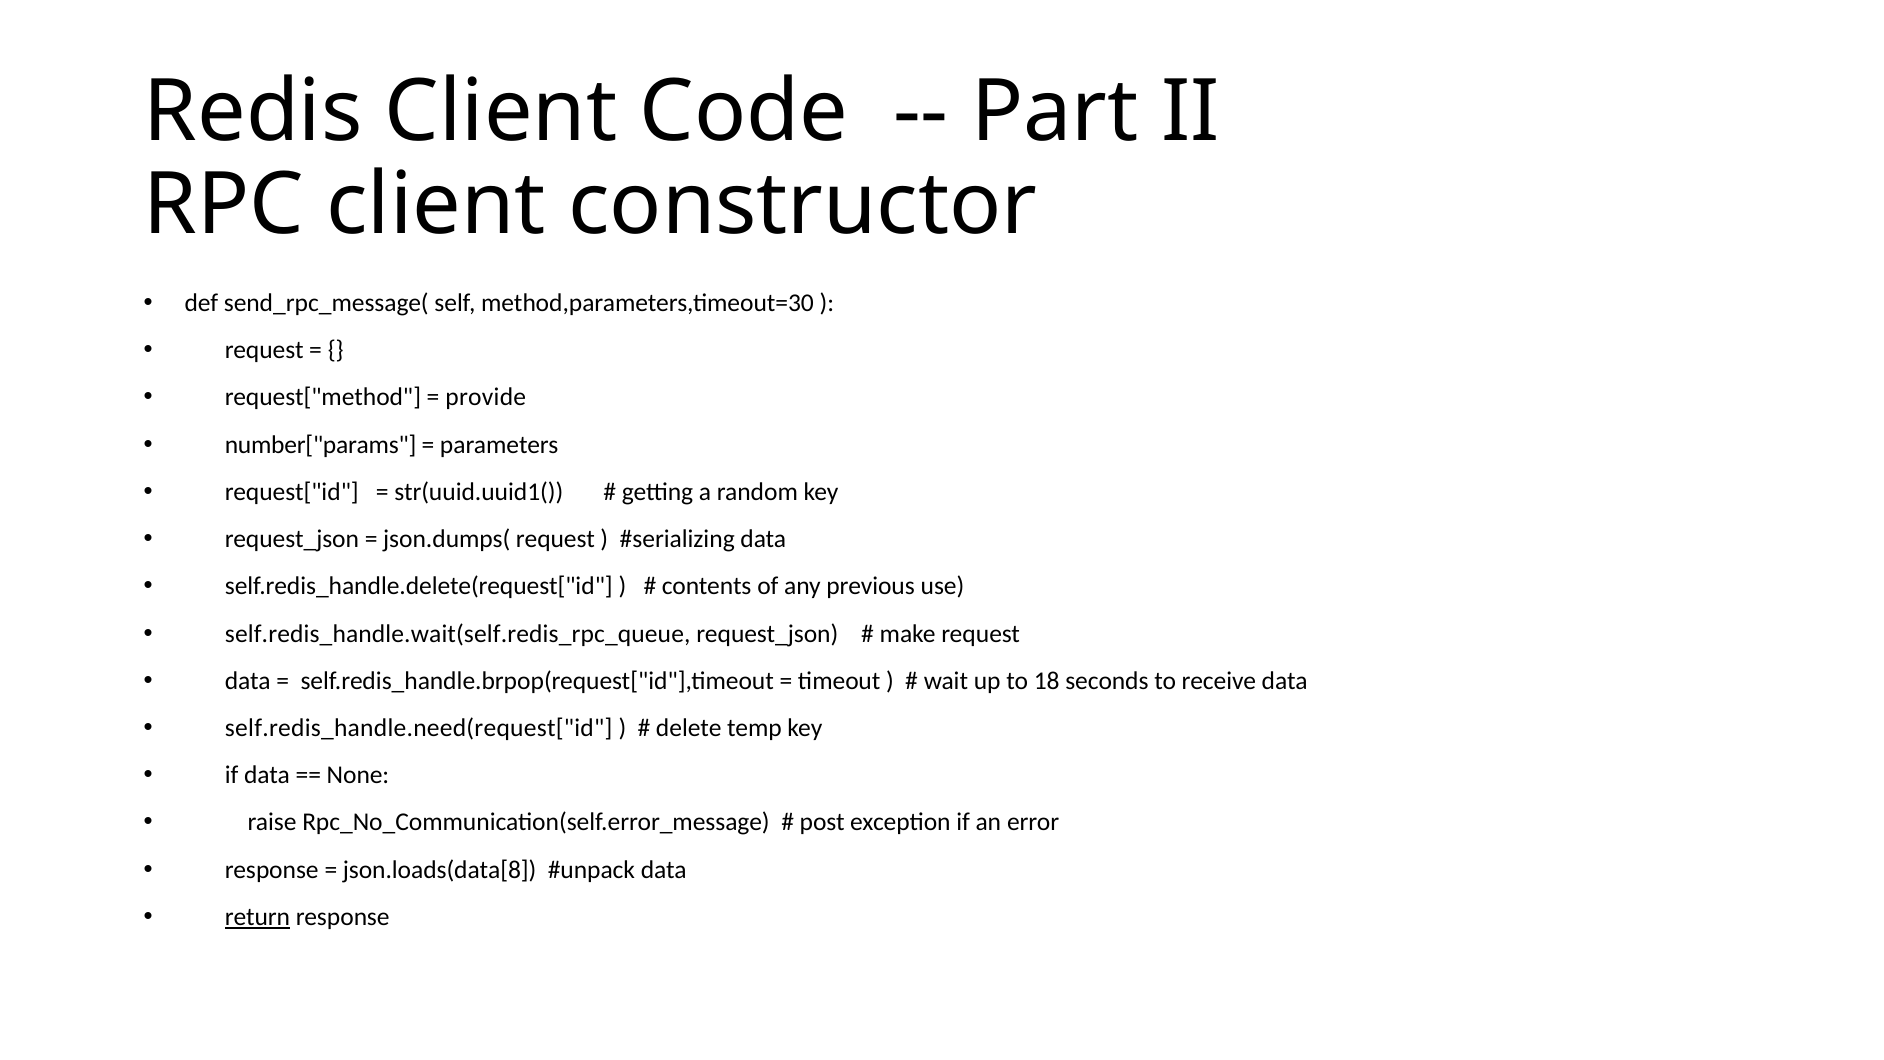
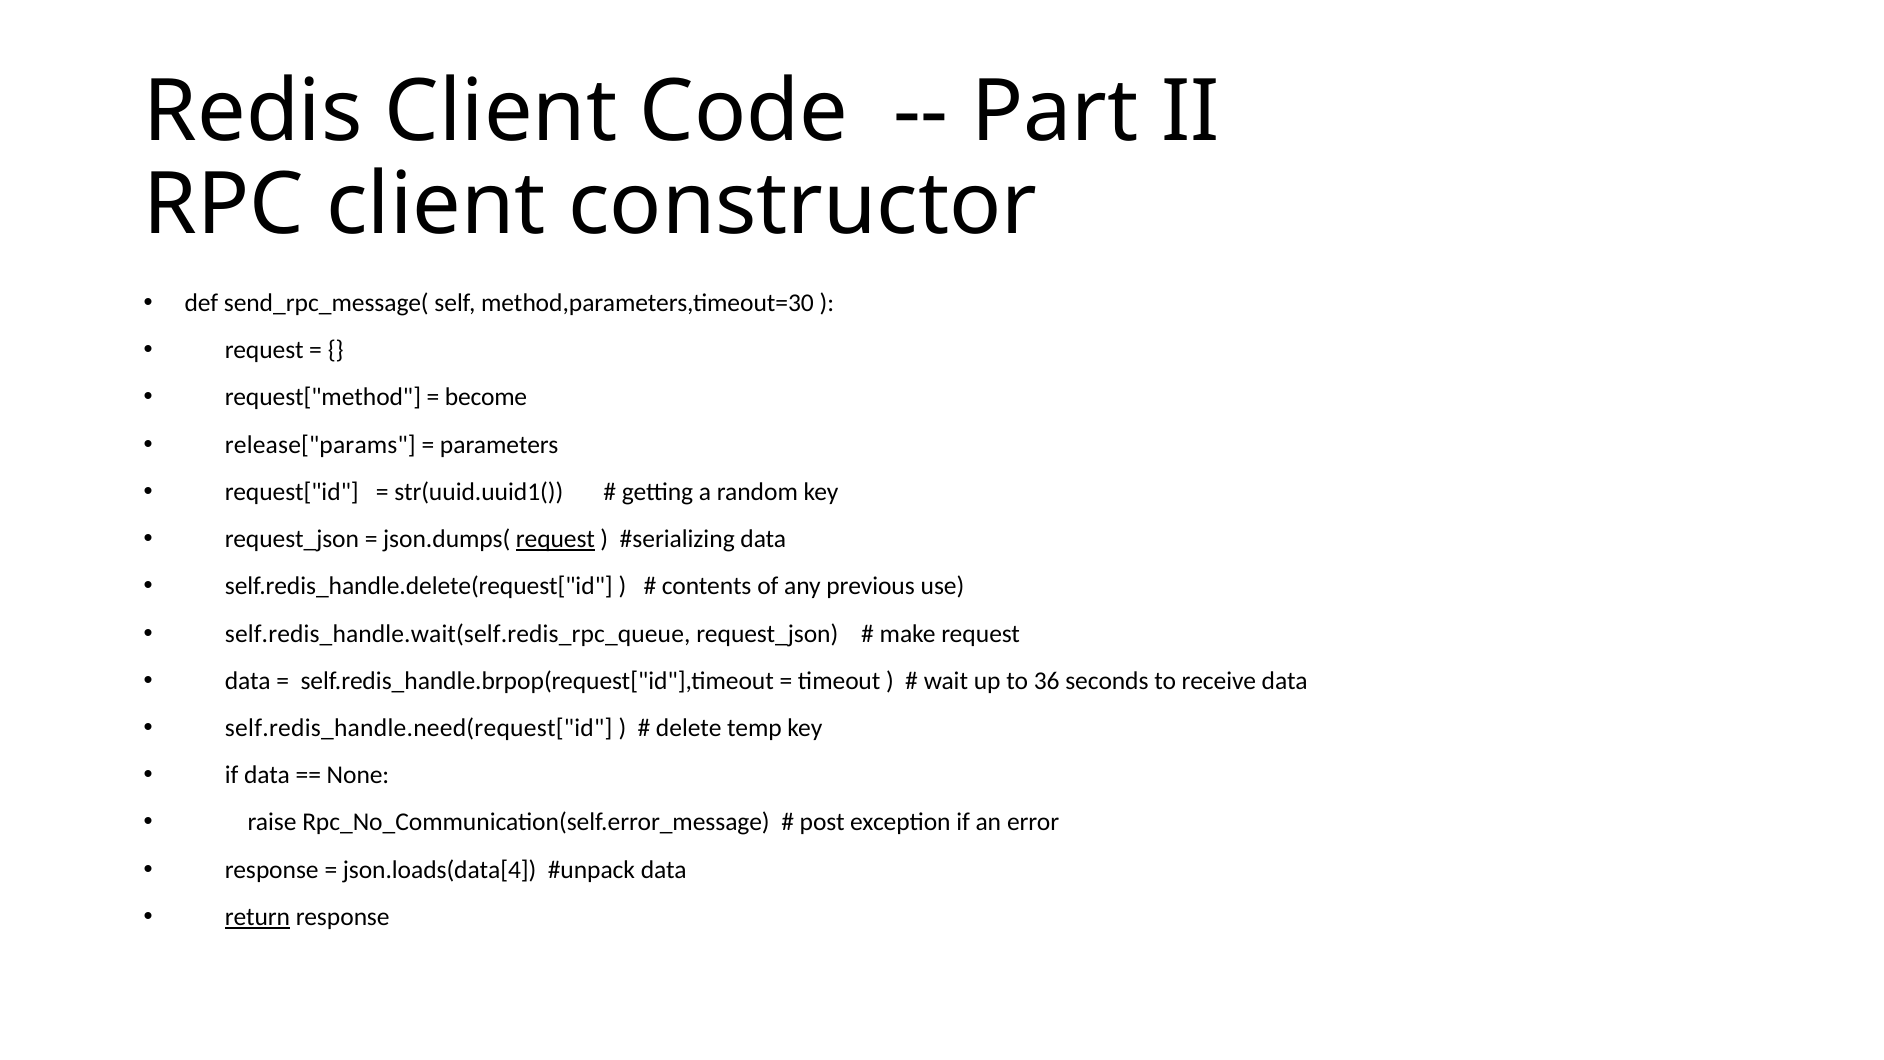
provide: provide -> become
number["params: number["params -> release["params
request at (555, 539) underline: none -> present
18: 18 -> 36
json.loads(data[8: json.loads(data[8 -> json.loads(data[4
